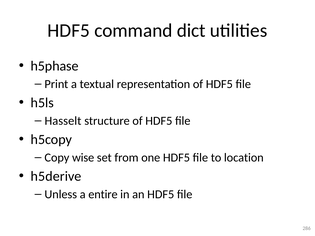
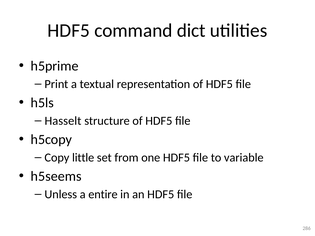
h5phase: h5phase -> h5prime
wise: wise -> little
location: location -> variable
h5derive: h5derive -> h5seems
